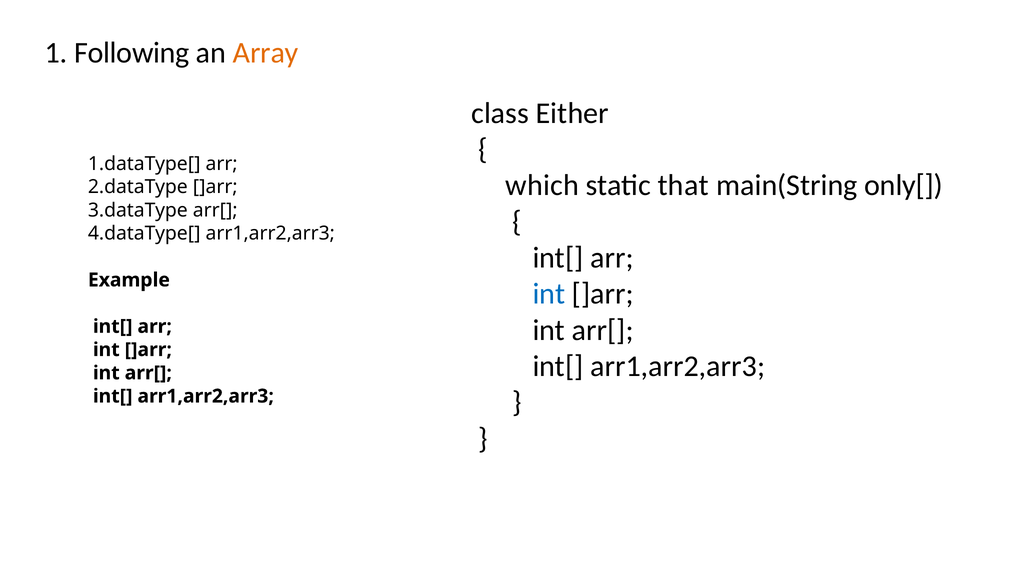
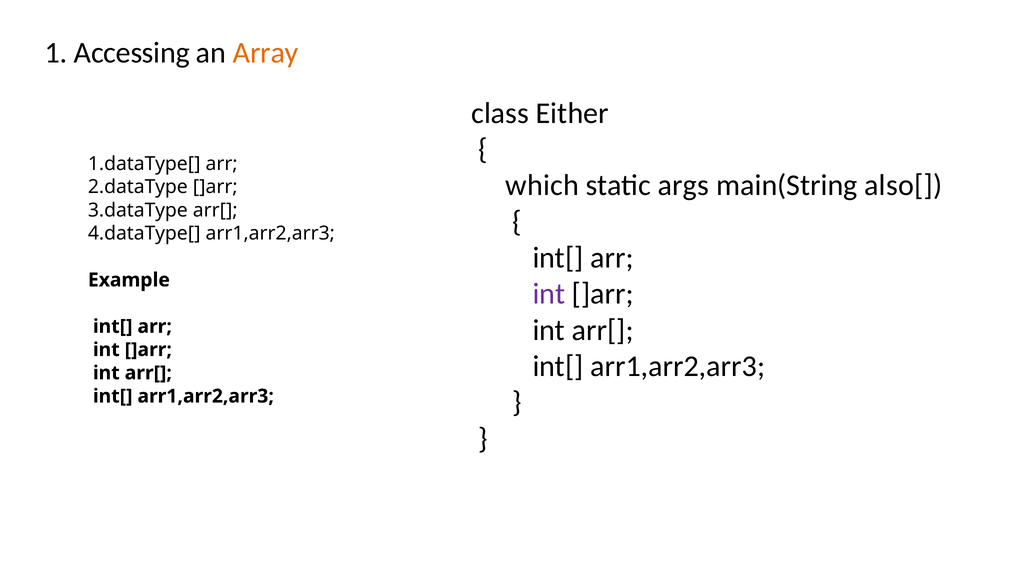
Following: Following -> Accessing
that: that -> args
only[: only[ -> also[
int at (549, 294) colour: blue -> purple
